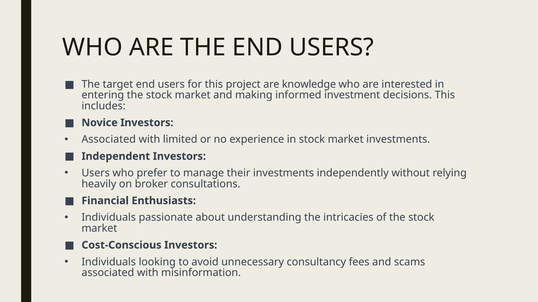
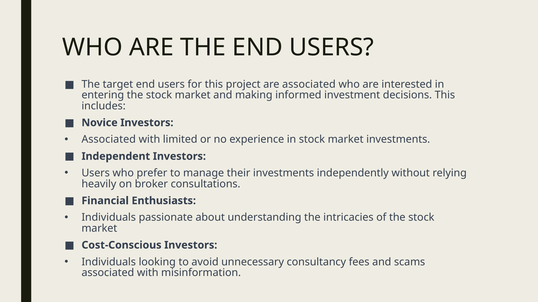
are knowledge: knowledge -> associated
